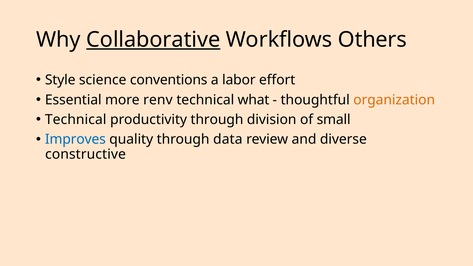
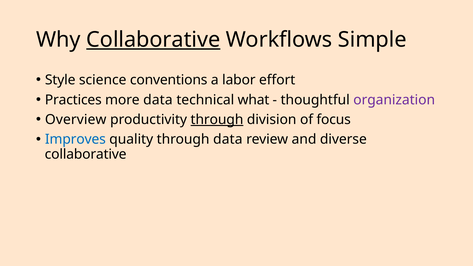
Others: Others -> Simple
Essential: Essential -> Practices
more renv: renv -> data
organization colour: orange -> purple
Technical at (76, 120): Technical -> Overview
through at (217, 120) underline: none -> present
small: small -> focus
constructive at (85, 154): constructive -> collaborative
